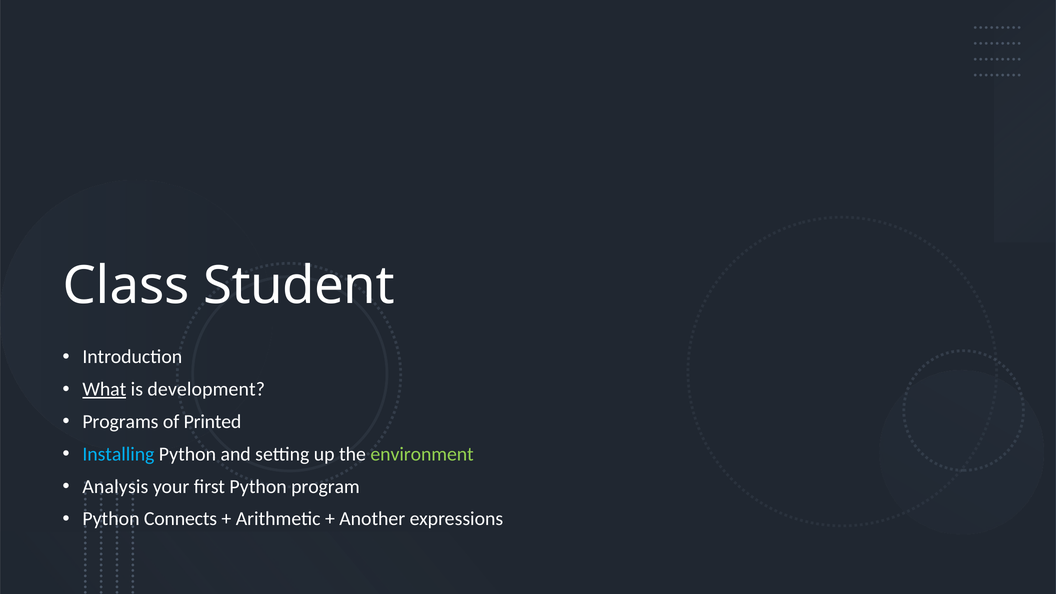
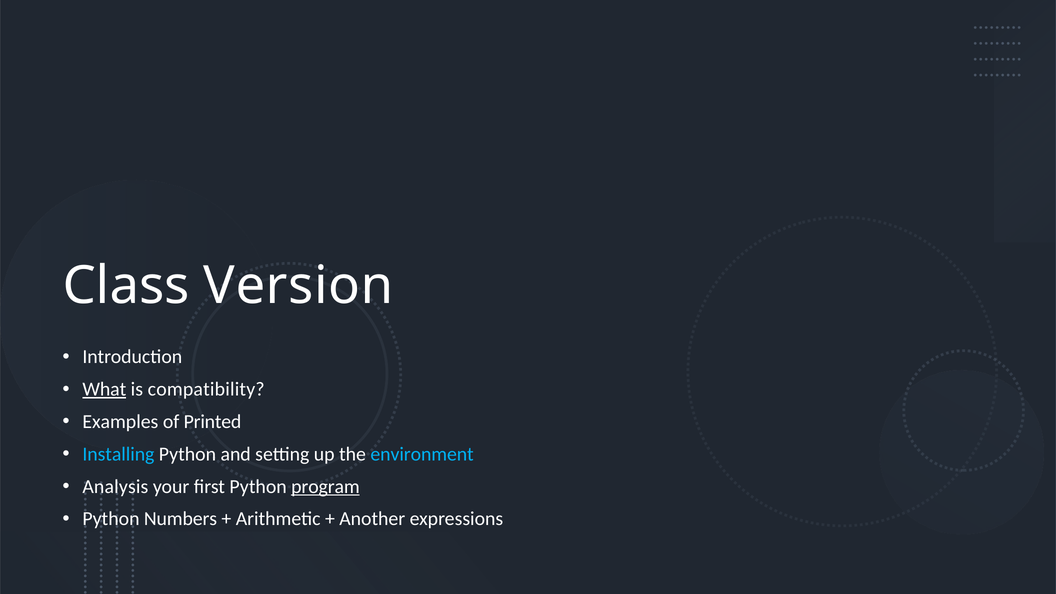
Student: Student -> Version
development: development -> compatibility
Programs: Programs -> Examples
environment colour: light green -> light blue
program underline: none -> present
Connects: Connects -> Numbers
